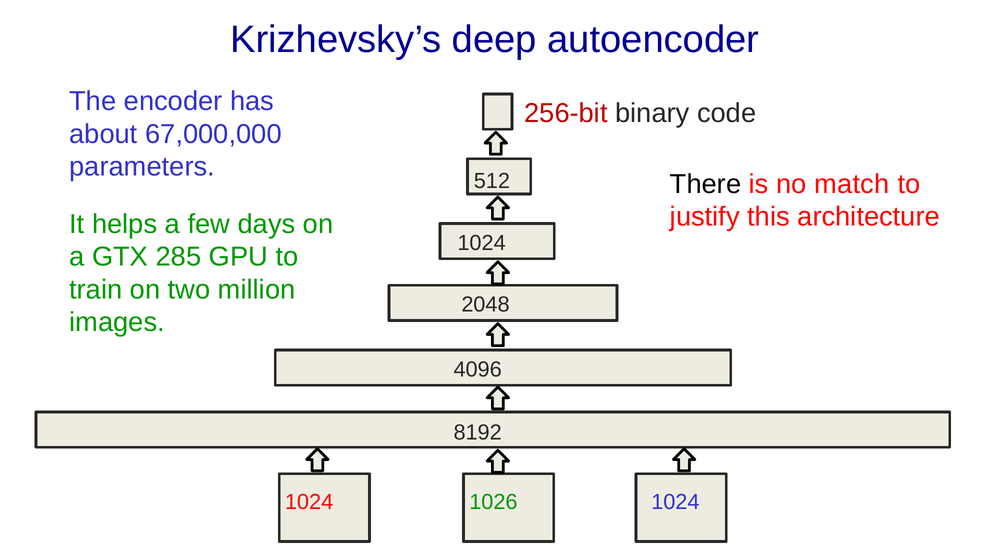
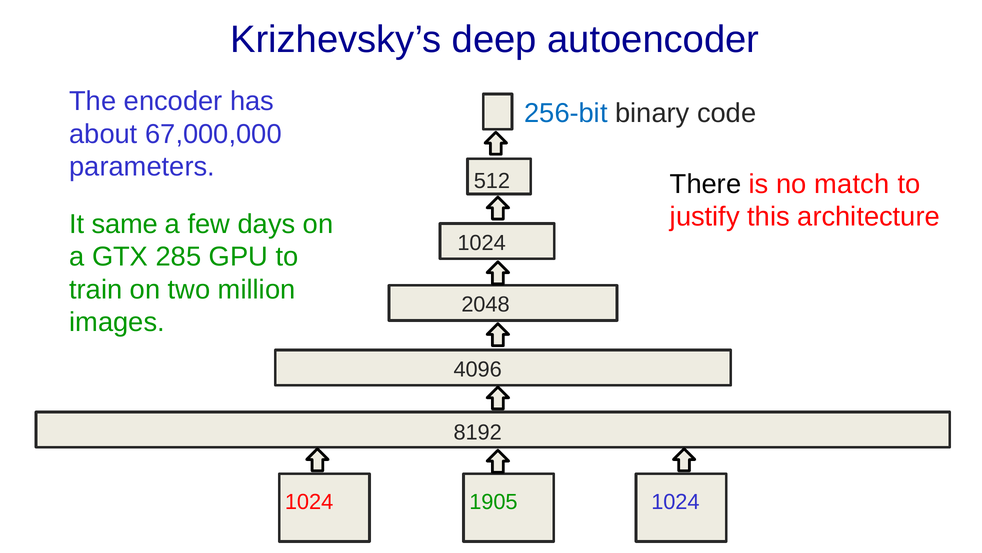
256-bit colour: red -> blue
helps: helps -> same
1026: 1026 -> 1905
